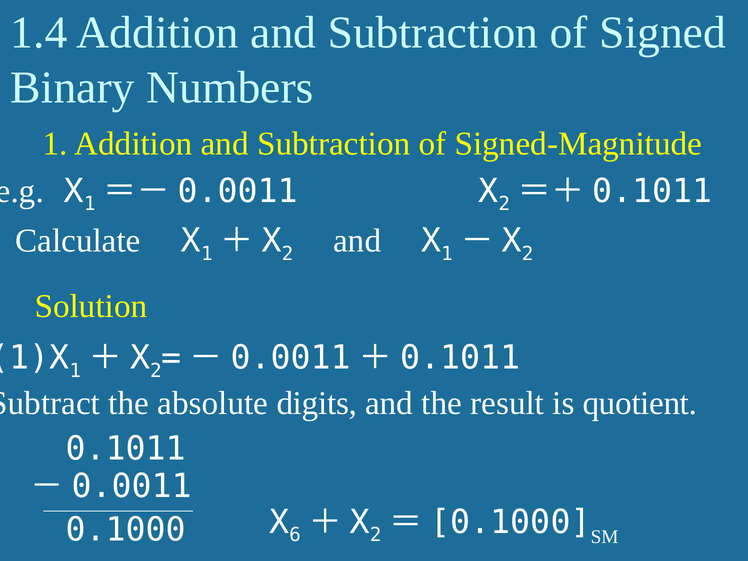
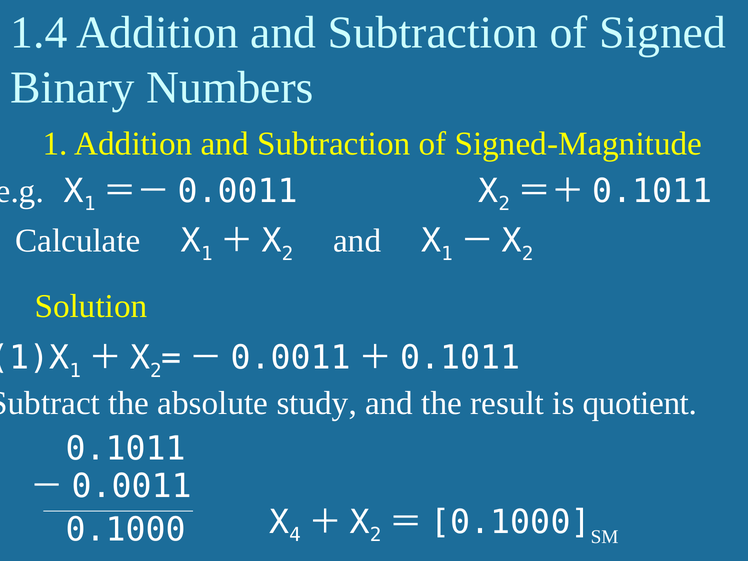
digits: digits -> study
6: 6 -> 4
